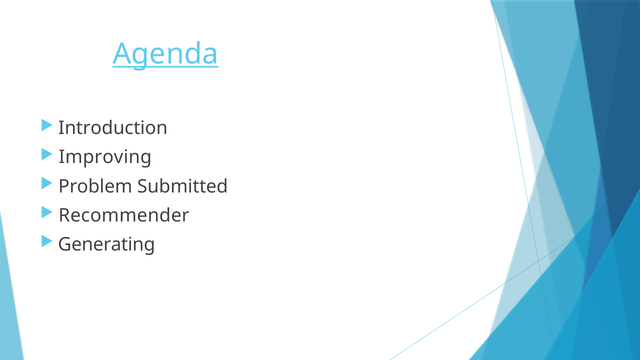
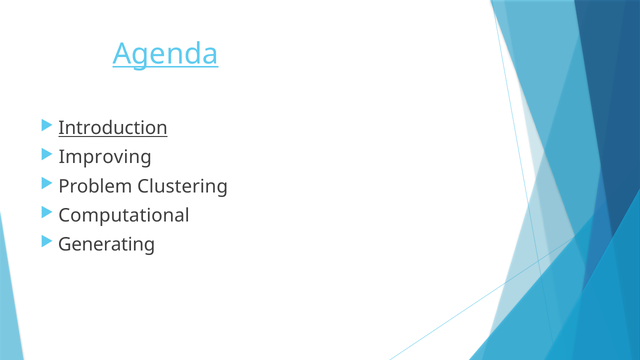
Introduction underline: none -> present
Submitted: Submitted -> Clustering
Recommender: Recommender -> Computational
